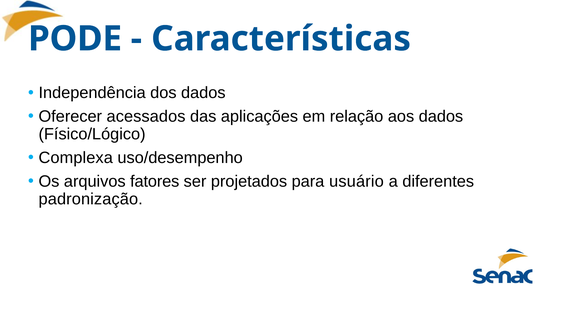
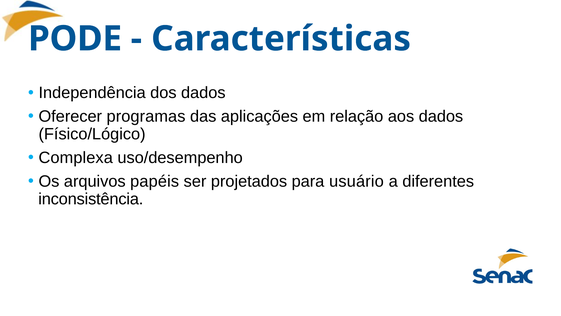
acessados: acessados -> programas
fatores: fatores -> papéis
padronização: padronização -> inconsistência
